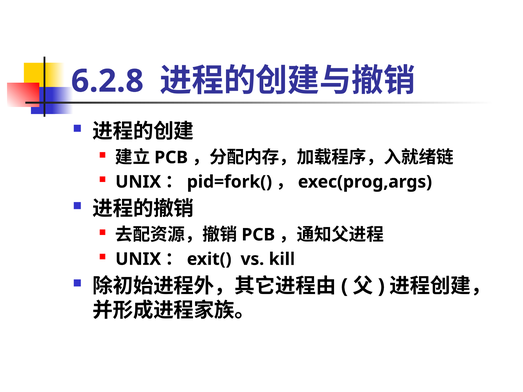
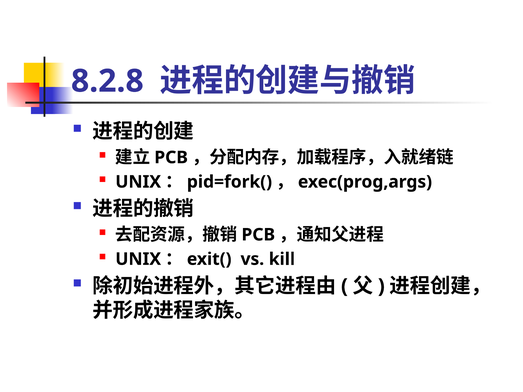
6.2.8: 6.2.8 -> 8.2.8
